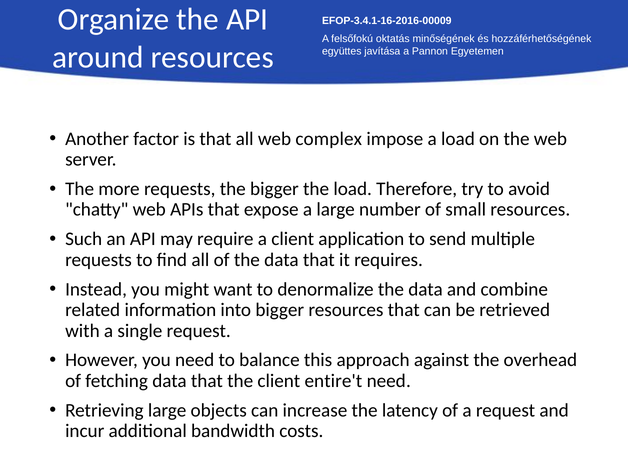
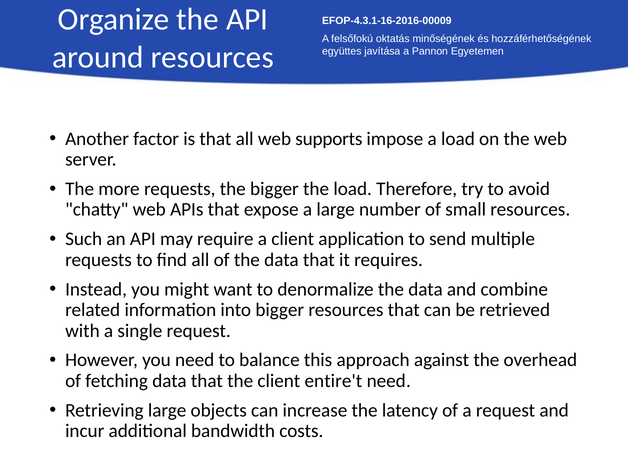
EFOP-3.4.1-16-2016-00009: EFOP-3.4.1-16-2016-00009 -> EFOP-4.3.1-16-2016-00009
complex: complex -> supports
